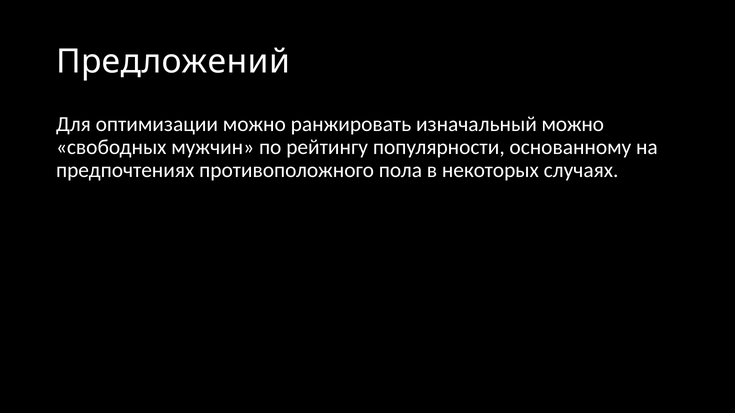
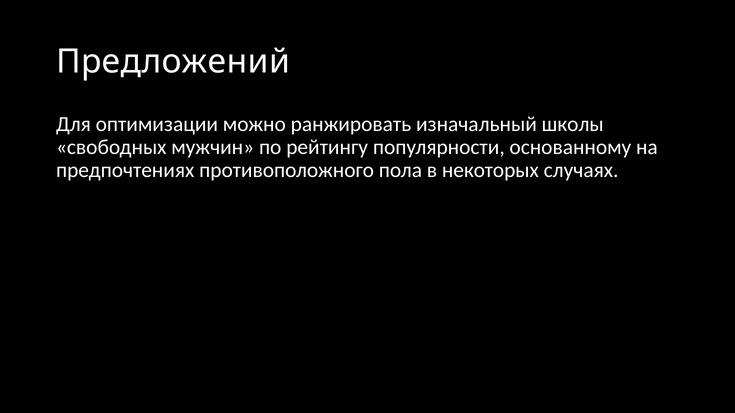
изначальный можно: можно -> школы
